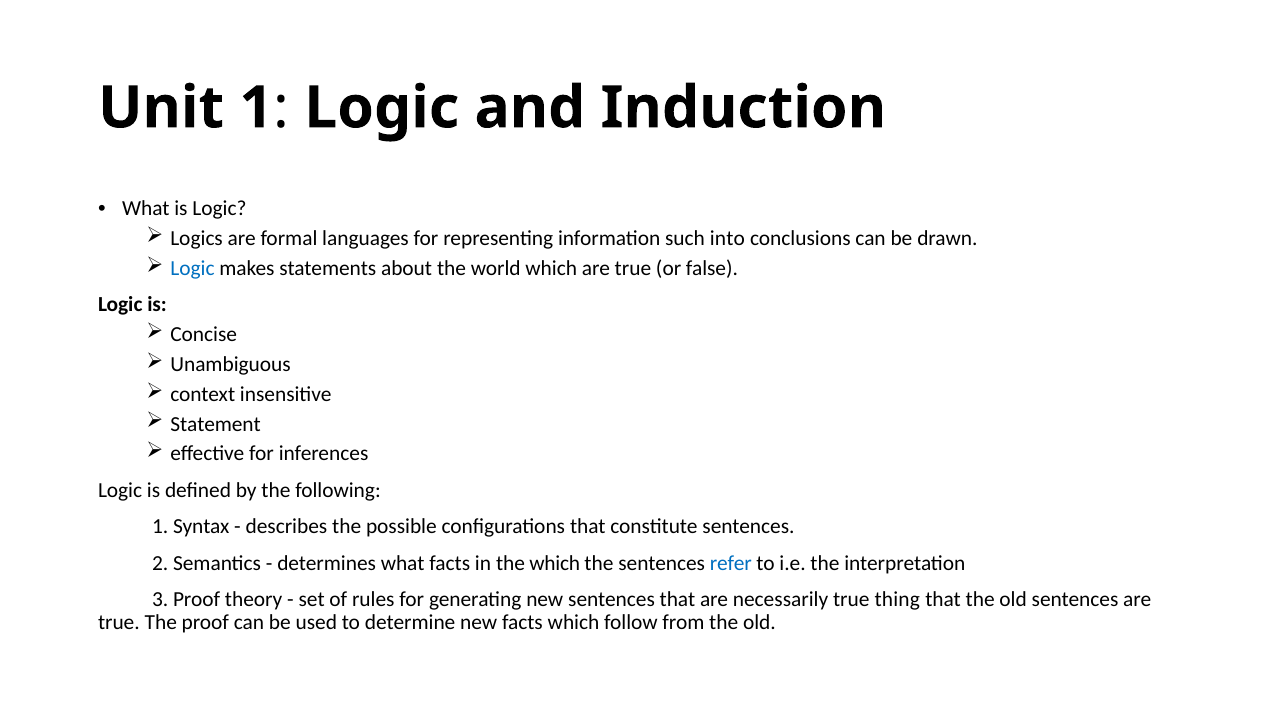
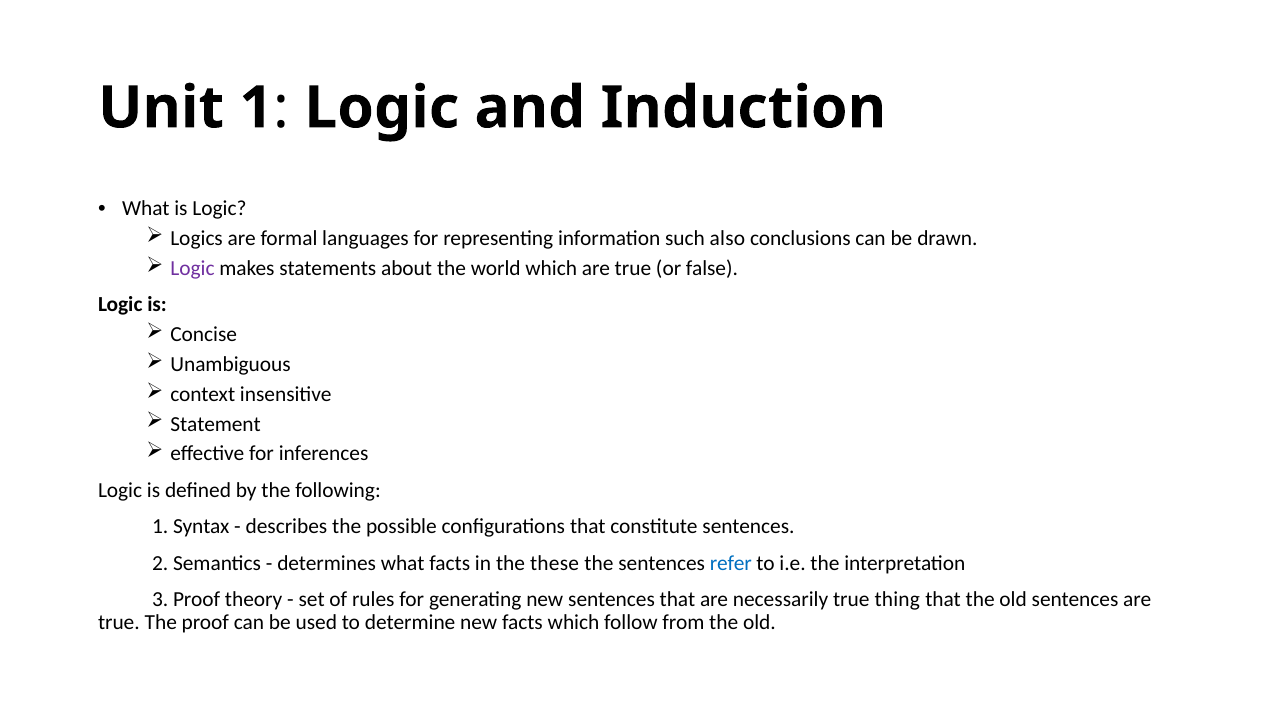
into: into -> also
Logic at (192, 268) colour: blue -> purple
the which: which -> these
